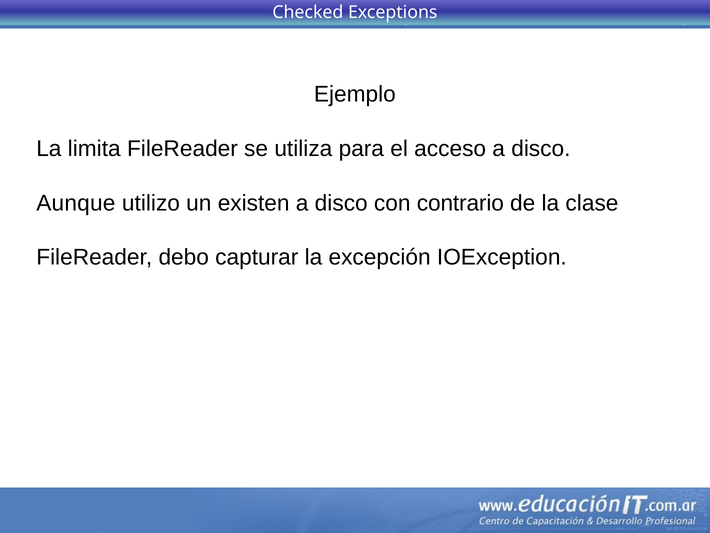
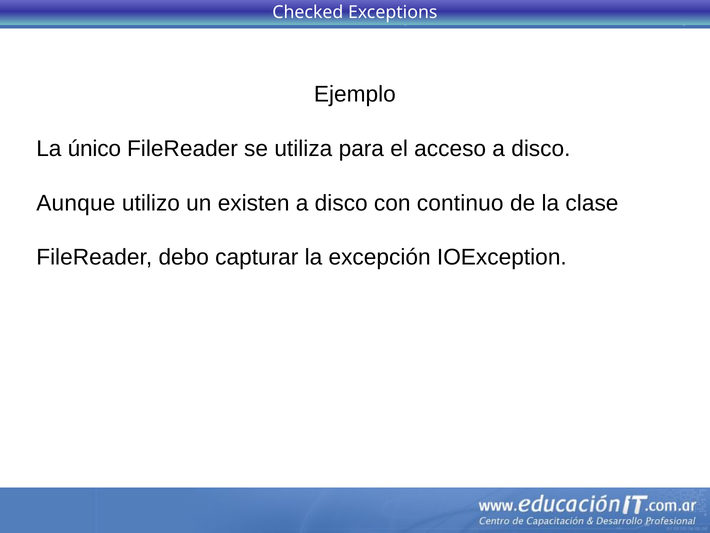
limita: limita -> único
contrario: contrario -> continuo
